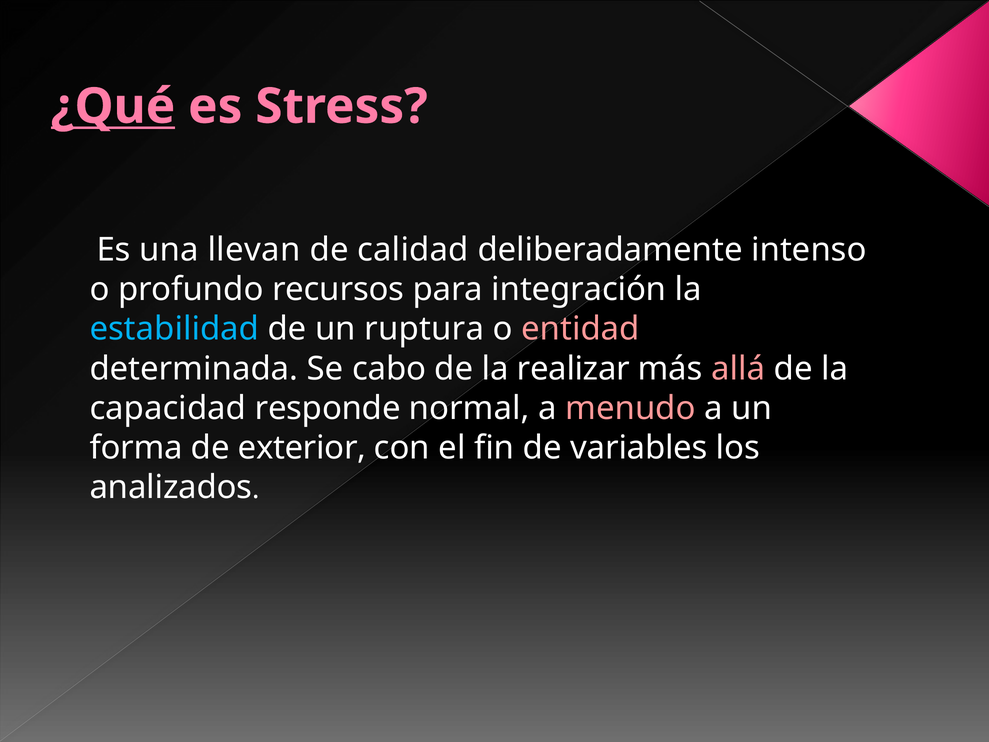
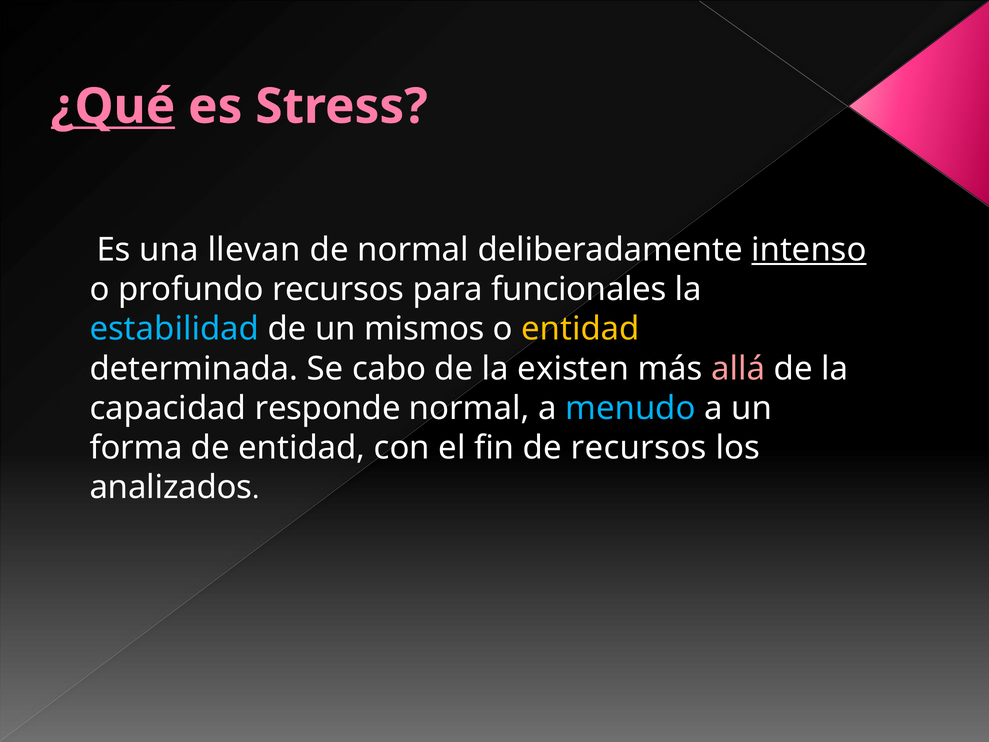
de calidad: calidad -> normal
intenso underline: none -> present
integración: integración -> funcionales
ruptura: ruptura -> mismos
entidad at (581, 329) colour: pink -> yellow
realizar: realizar -> existen
menudo colour: pink -> light blue
de exterior: exterior -> entidad
de variables: variables -> recursos
